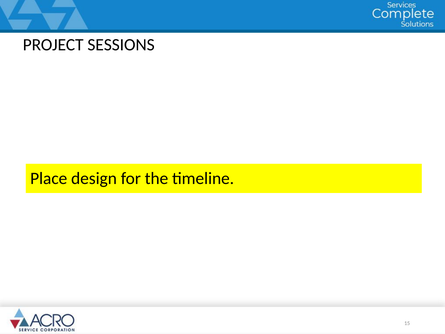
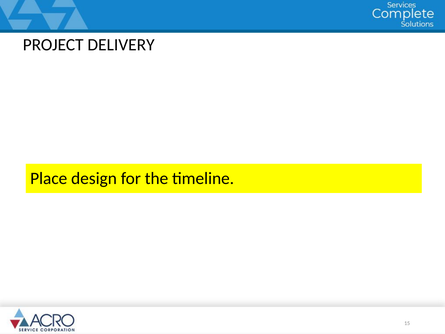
SESSIONS: SESSIONS -> DELIVERY
